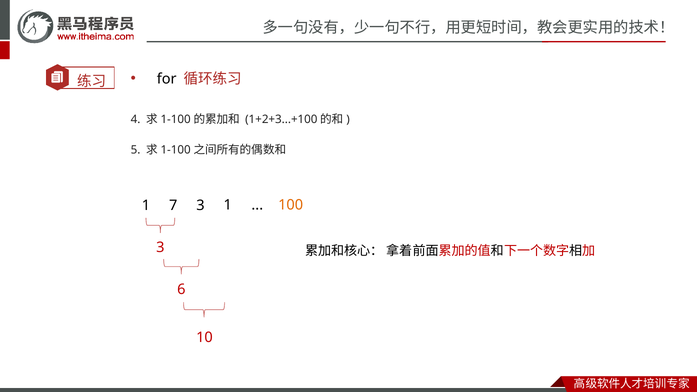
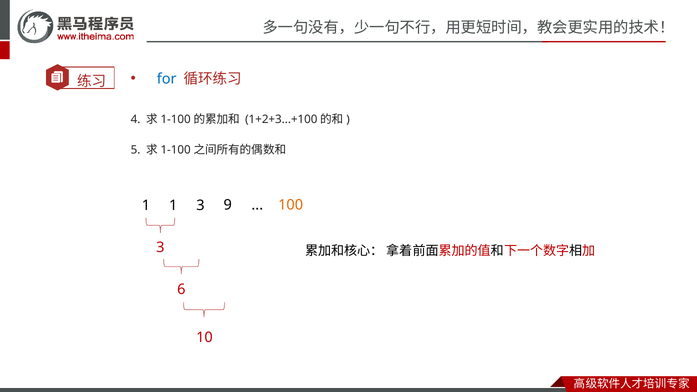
for colour: black -> blue
1 7: 7 -> 1
3 1: 1 -> 9
